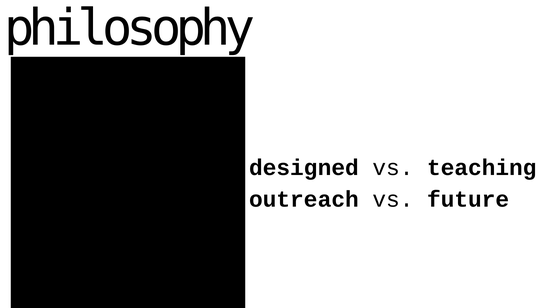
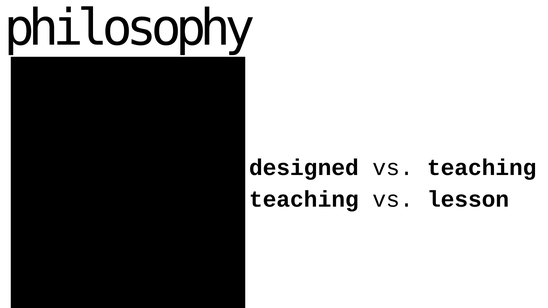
outreach at (304, 199): outreach -> teaching
future: future -> lesson
